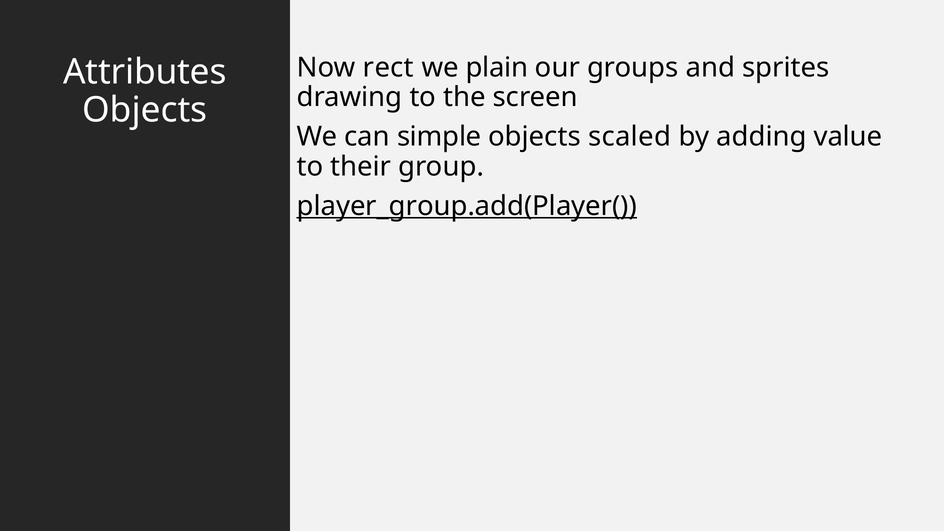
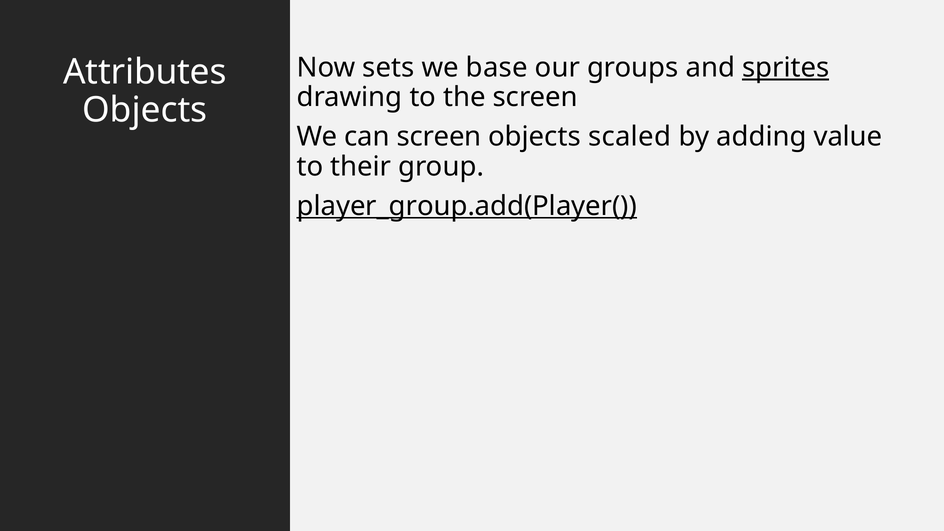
rect: rect -> sets
plain: plain -> base
sprites underline: none -> present
can simple: simple -> screen
